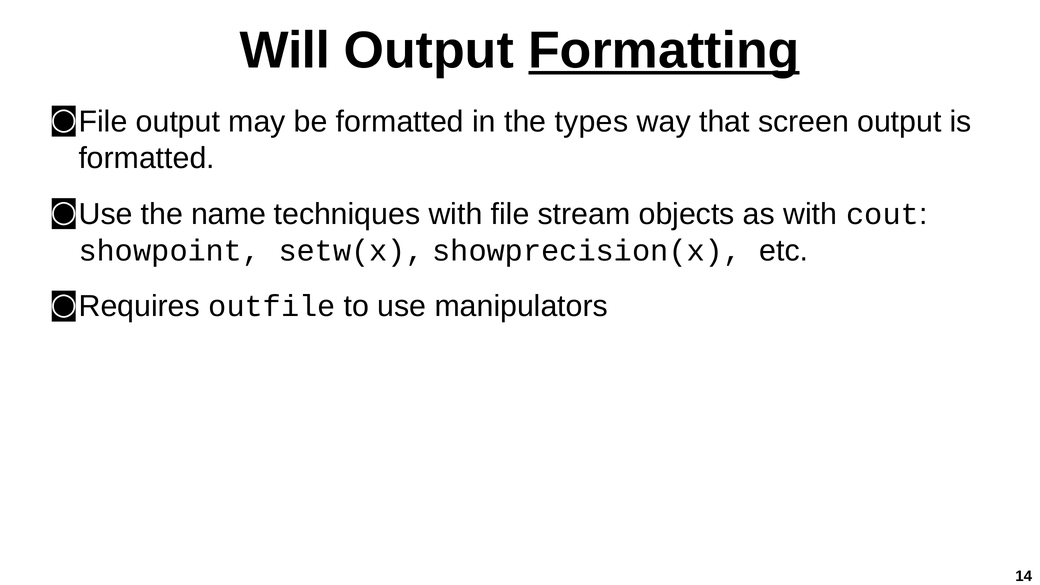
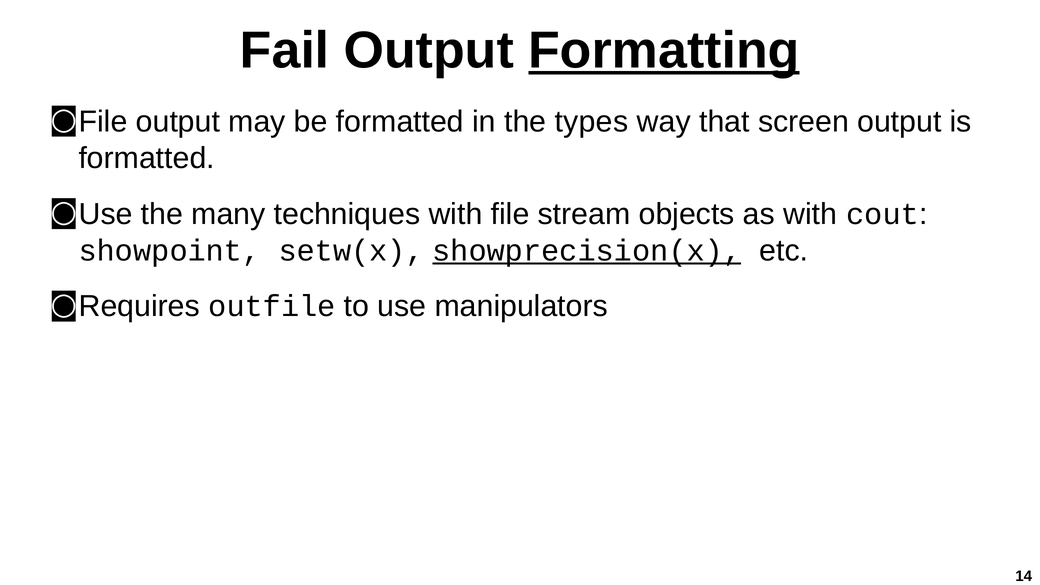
Will: Will -> Fail
name: name -> many
showprecision(x underline: none -> present
